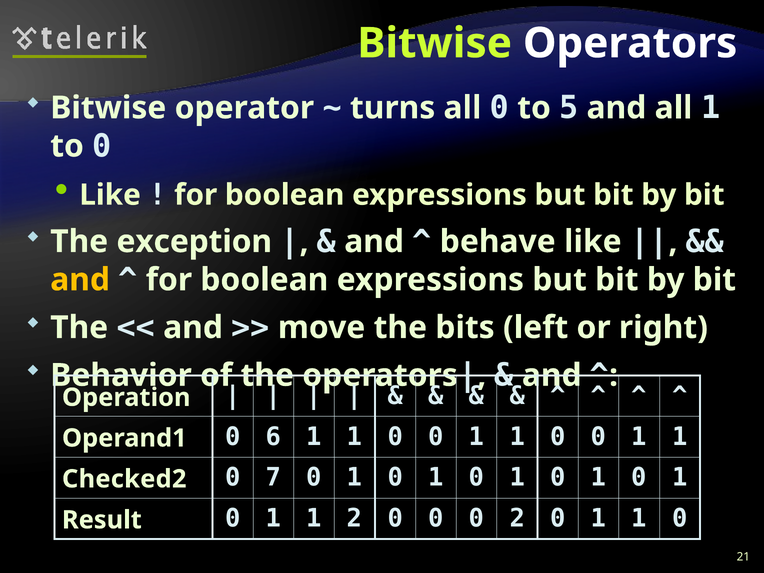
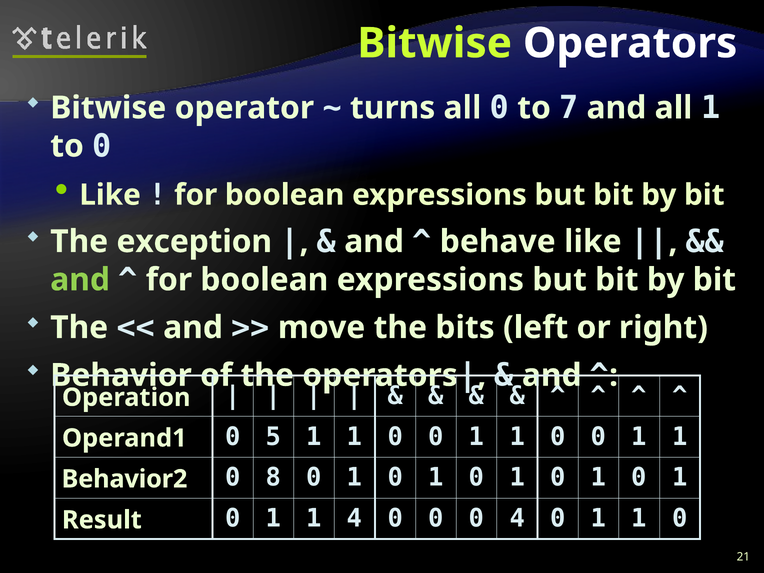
5: 5 -> 7
and at (80, 280) colour: yellow -> light green
6: 6 -> 5
Checked2: Checked2 -> Behavior2
7: 7 -> 8
1 2: 2 -> 4
0 2: 2 -> 4
